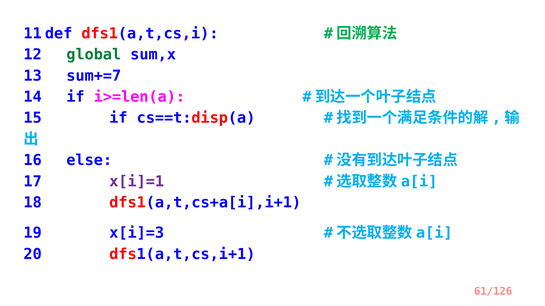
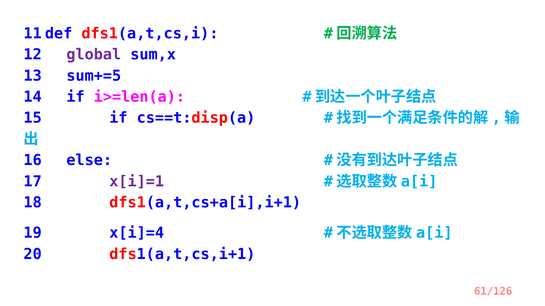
global colour: green -> purple
sum+=7: sum+=7 -> sum+=5
x[i]=3: x[i]=3 -> x[i]=4
